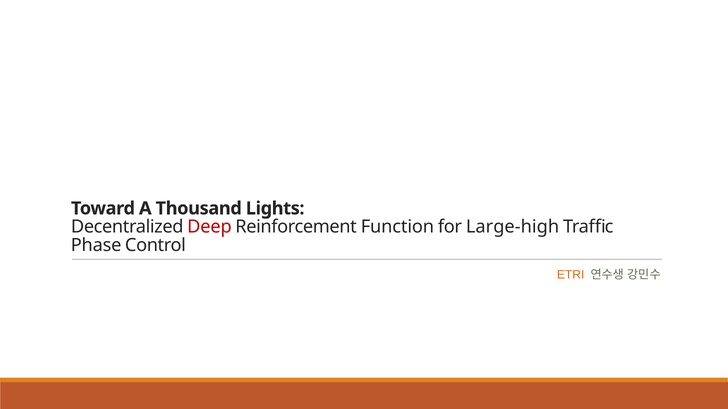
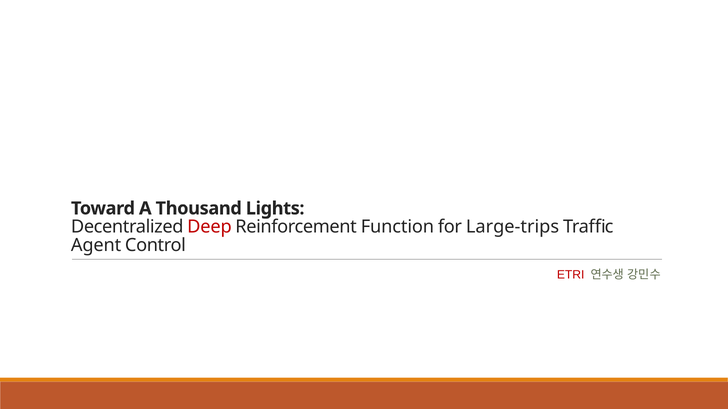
Large-high: Large-high -> Large-trips
Phase: Phase -> Agent
ETRI colour: orange -> red
